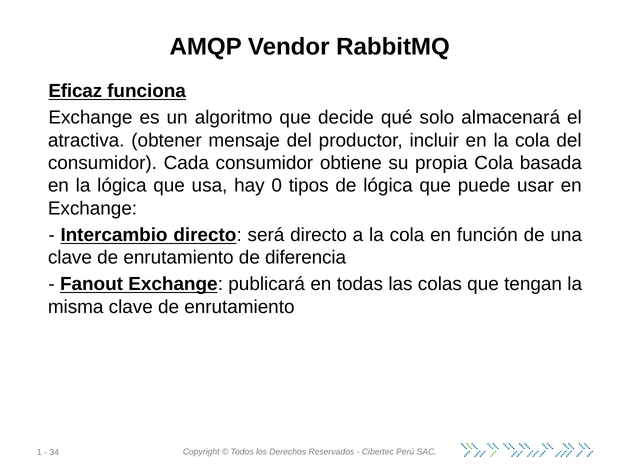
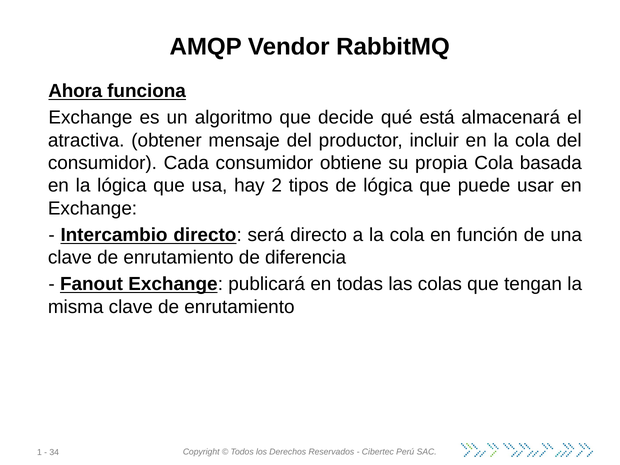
Eficaz: Eficaz -> Ahora
solo: solo -> está
0: 0 -> 2
